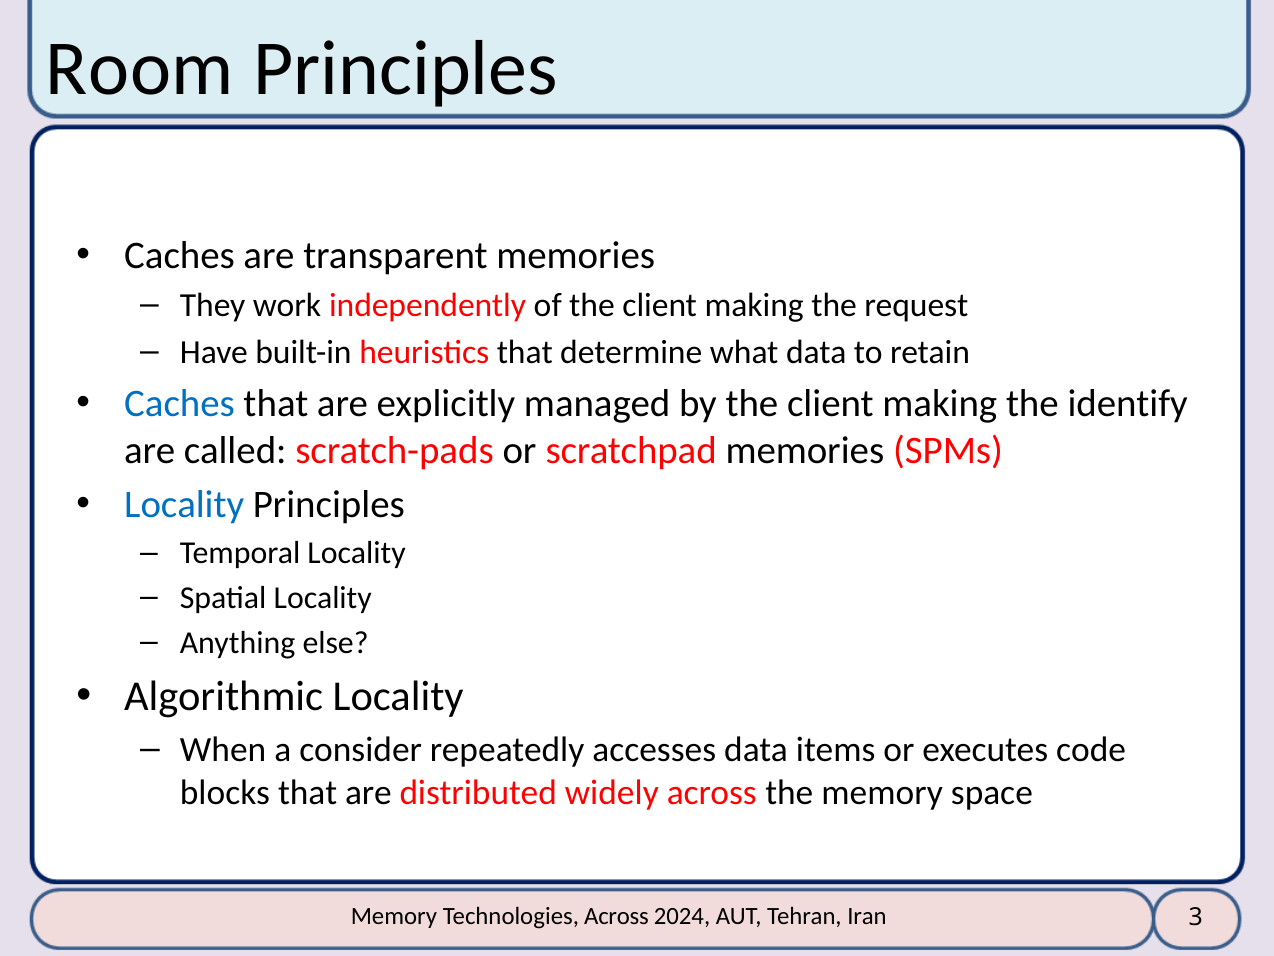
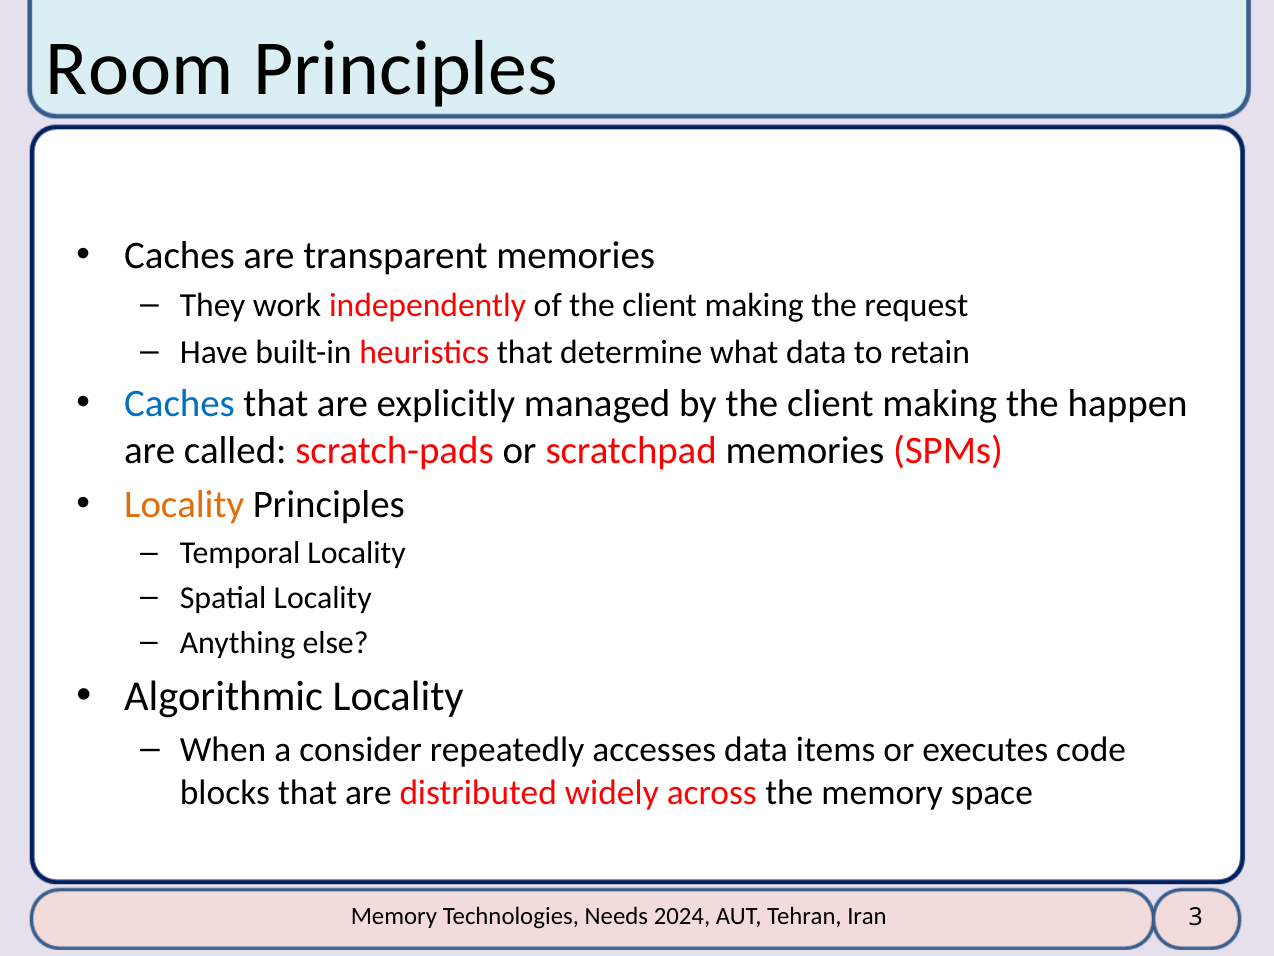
identify: identify -> happen
Locality at (184, 505) colour: blue -> orange
Technologies Across: Across -> Needs
